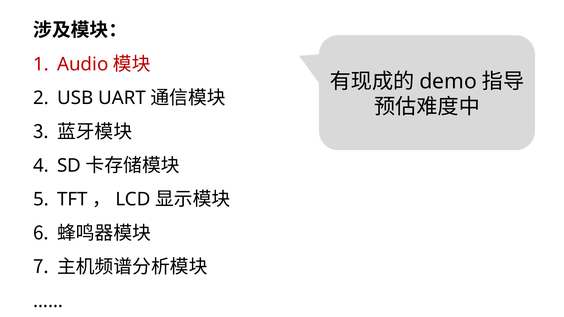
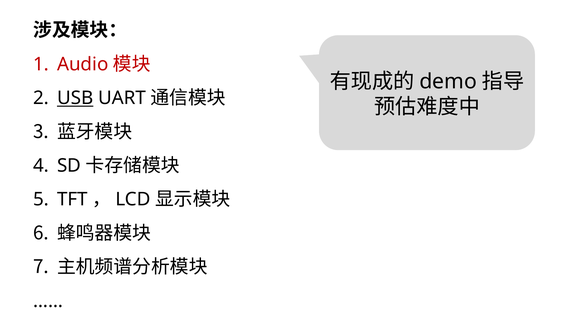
USB underline: none -> present
